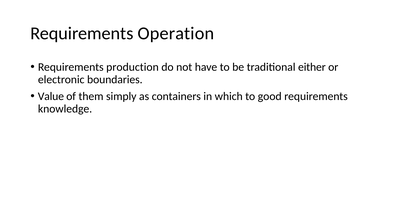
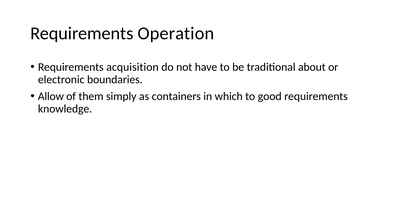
production: production -> acquisition
either: either -> about
Value: Value -> Allow
